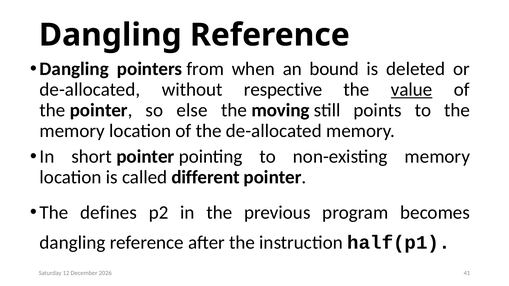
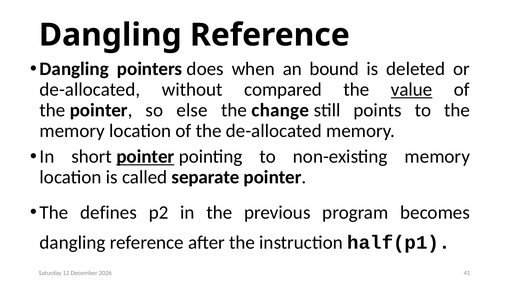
from: from -> does
respective: respective -> compared
moving: moving -> change
pointer at (145, 157) underline: none -> present
different: different -> separate
